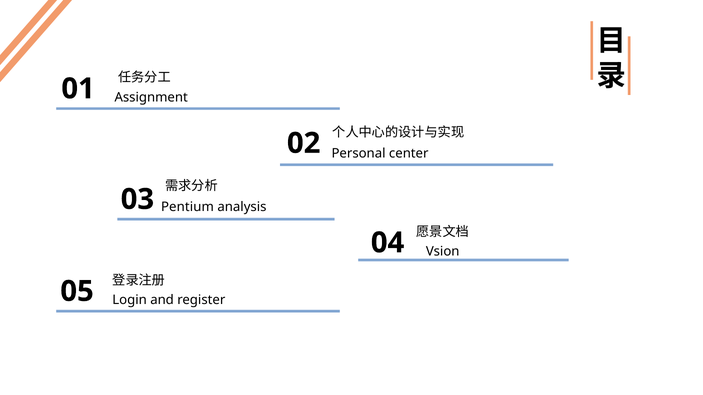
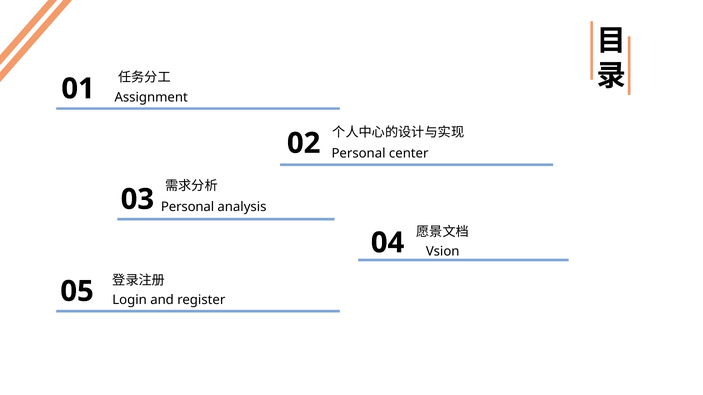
Pentium at (187, 207): Pentium -> Personal
